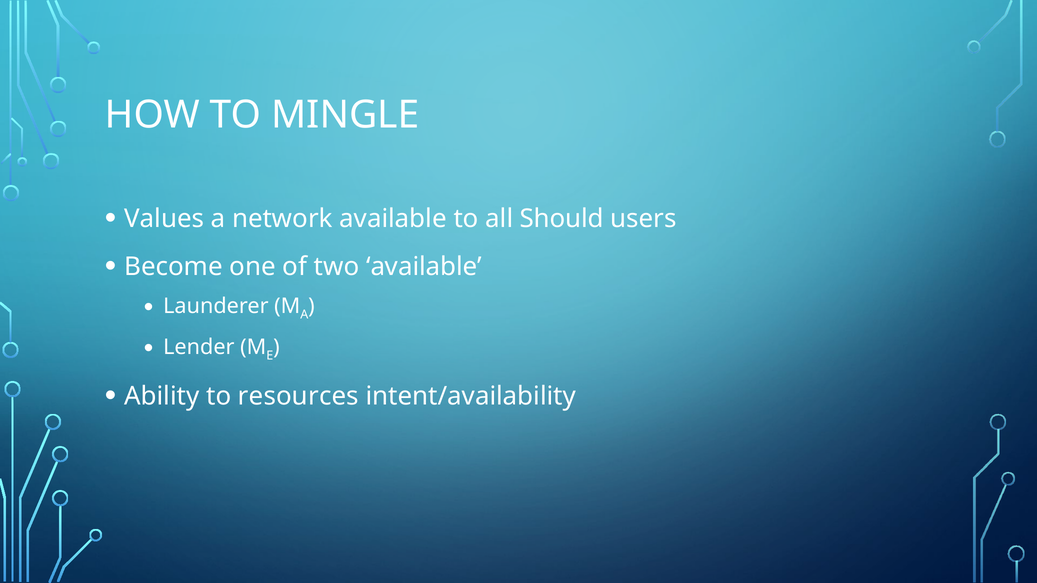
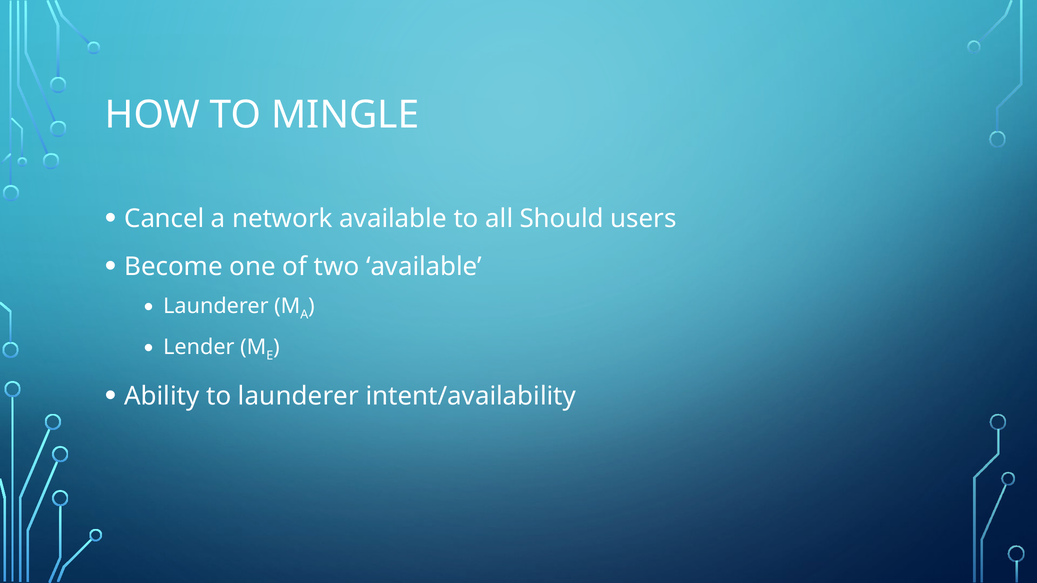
Values: Values -> Cancel
to resources: resources -> launderer
